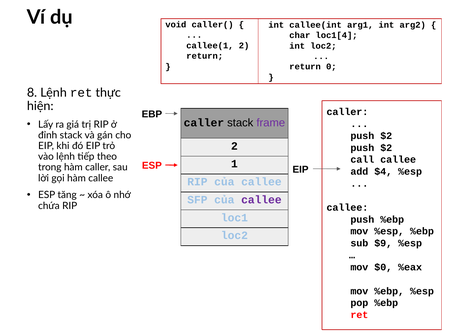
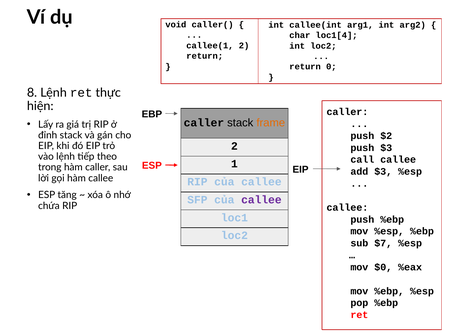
frame colour: purple -> orange
$2 at (386, 148): $2 -> $3
add $4: $4 -> $3
$9: $9 -> $7
